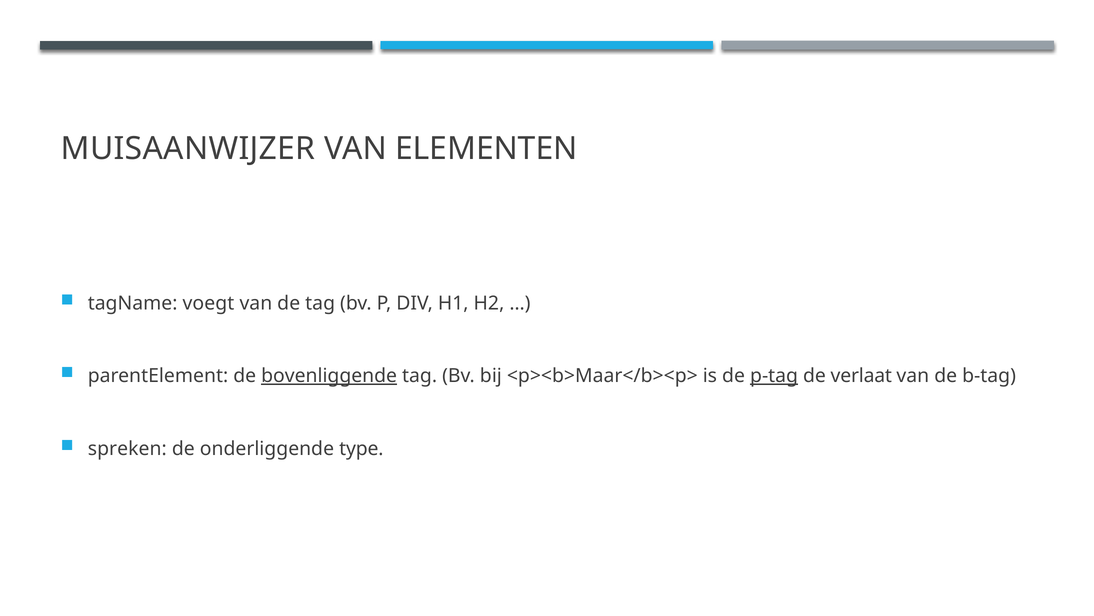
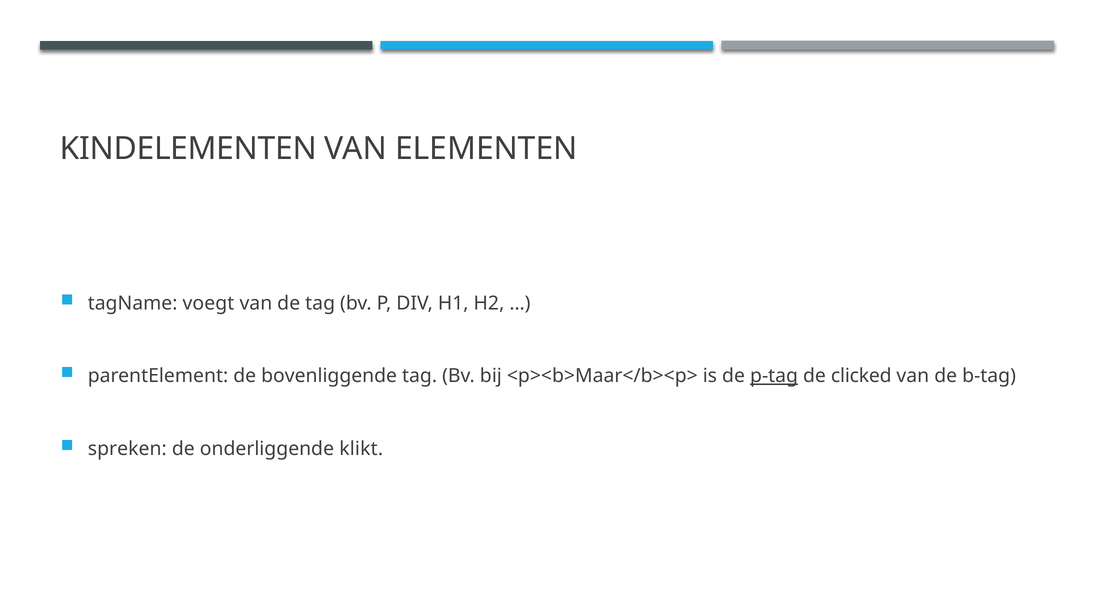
MUISAANWIJZER: MUISAANWIJZER -> KINDELEMENTEN
bovenliggende underline: present -> none
verlaat: verlaat -> clicked
type: type -> klikt
